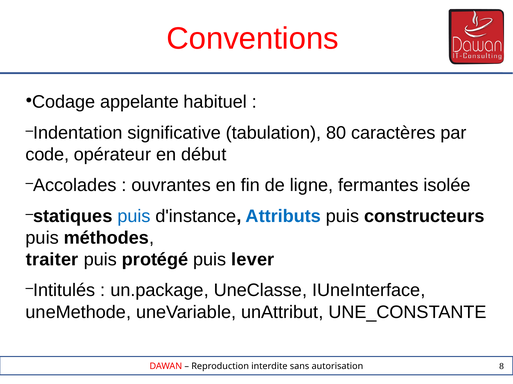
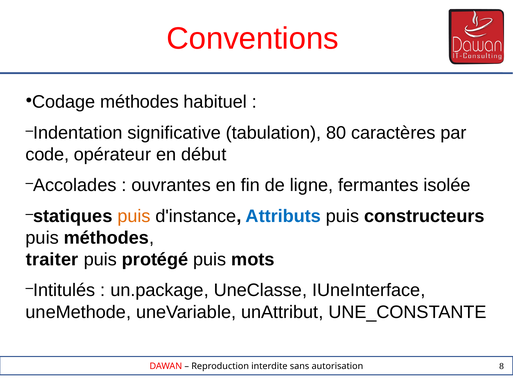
Codage appelante: appelante -> méthodes
puis at (134, 217) colour: blue -> orange
lever: lever -> mots
